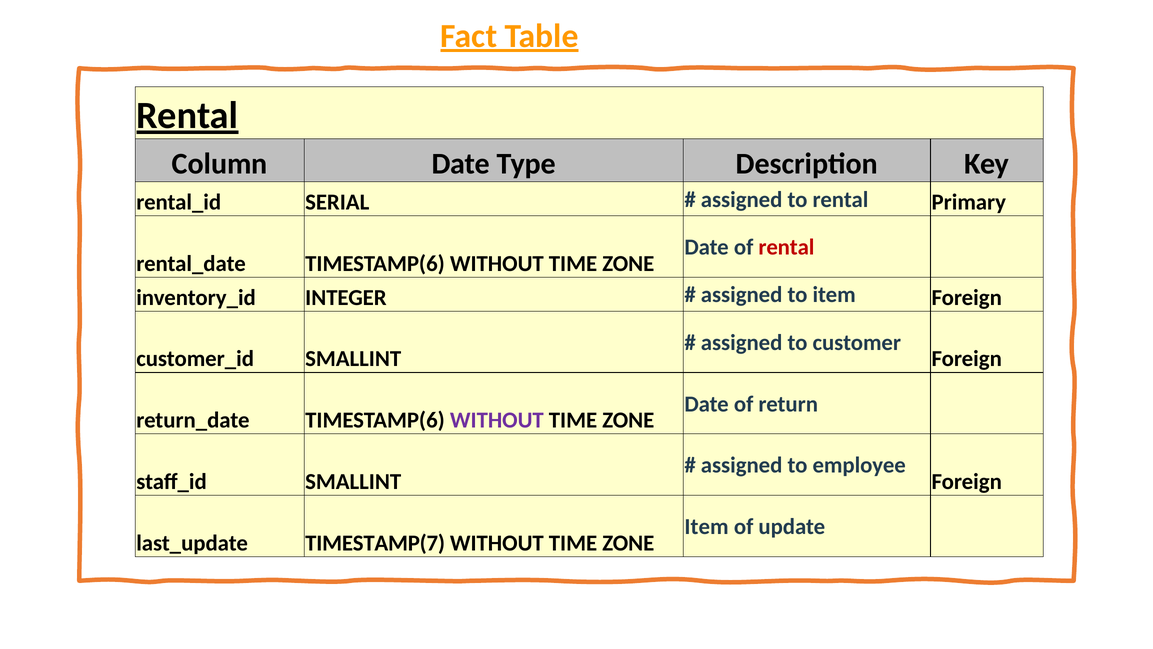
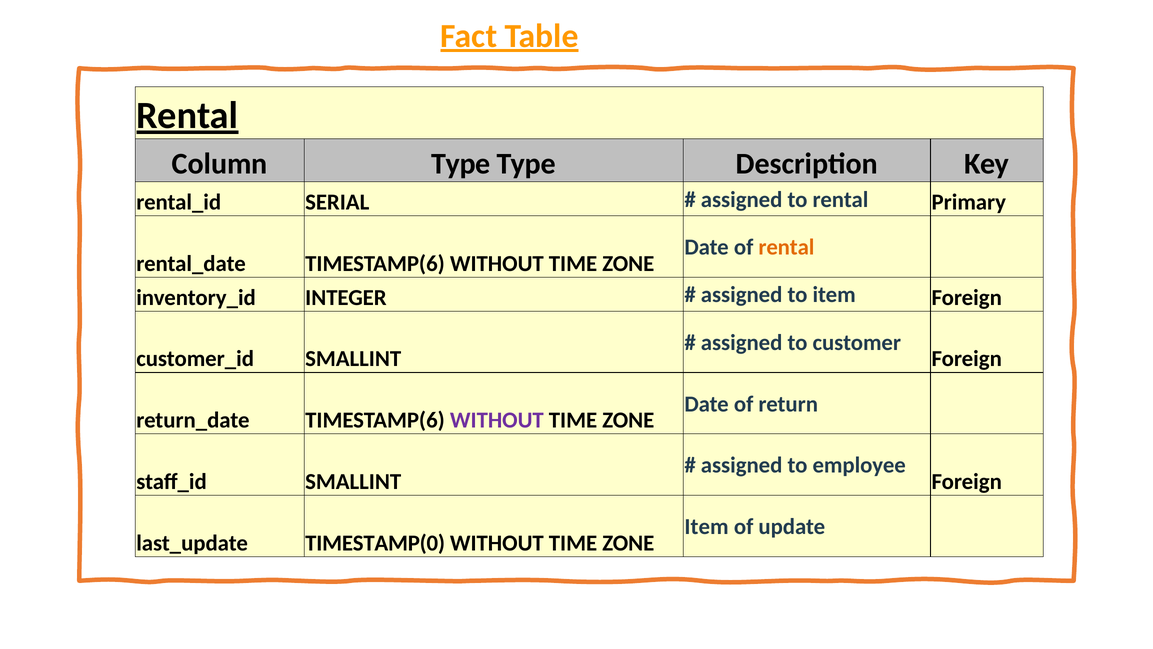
Column Date: Date -> Type
rental at (786, 247) colour: red -> orange
TIMESTAMP(7: TIMESTAMP(7 -> TIMESTAMP(0
